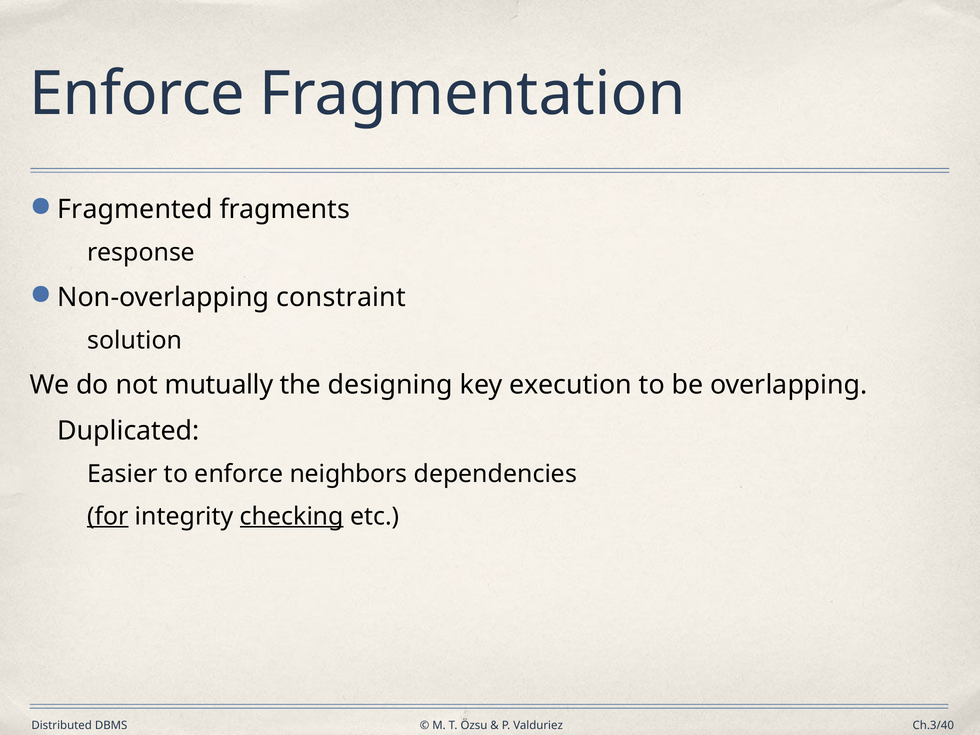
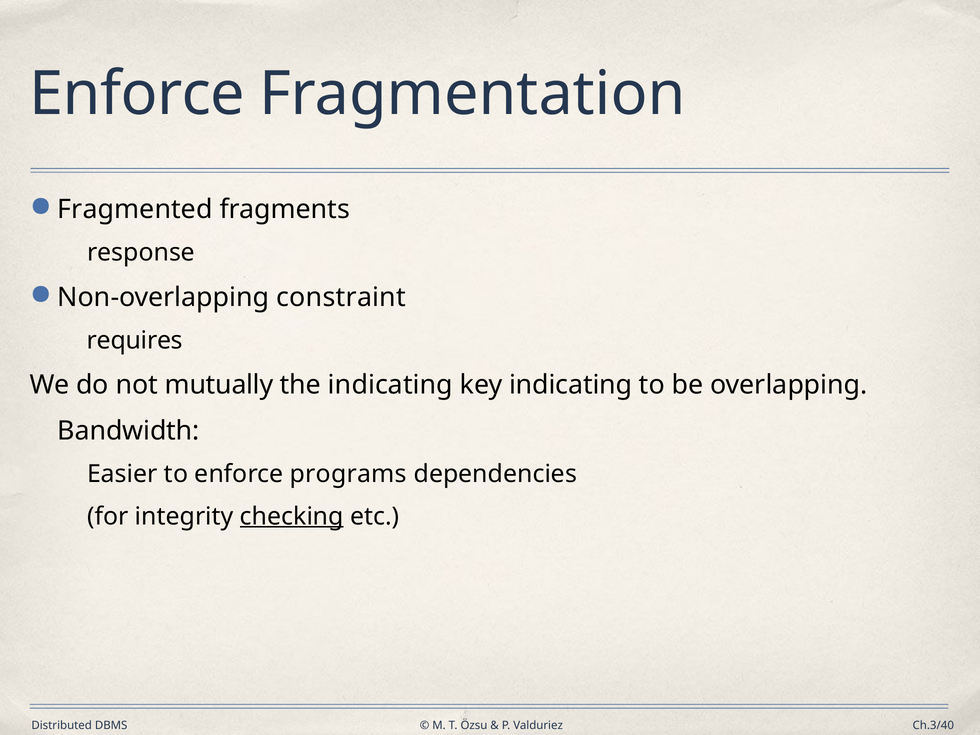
solution: solution -> requires
the designing: designing -> indicating
key execution: execution -> indicating
Duplicated: Duplicated -> Bandwidth
neighbors: neighbors -> programs
for underline: present -> none
